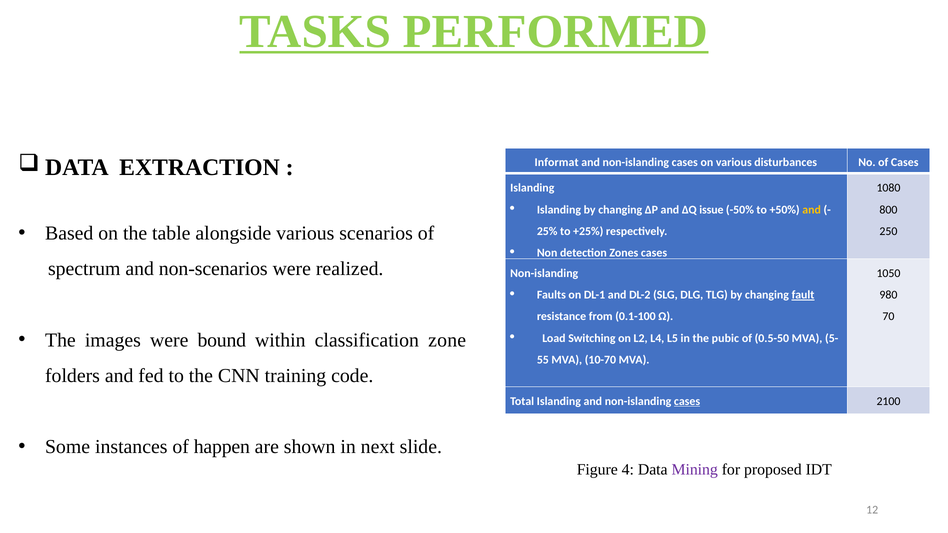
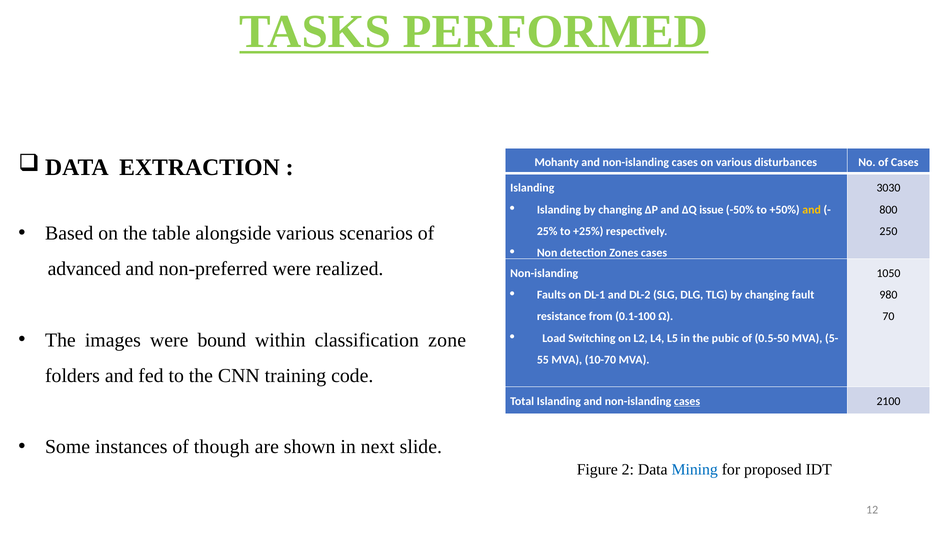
Informat: Informat -> Mohanty
1080: 1080 -> 3030
spectrum: spectrum -> advanced
non-scenarios: non-scenarios -> non-preferred
fault underline: present -> none
happen: happen -> though
4: 4 -> 2
Mining colour: purple -> blue
